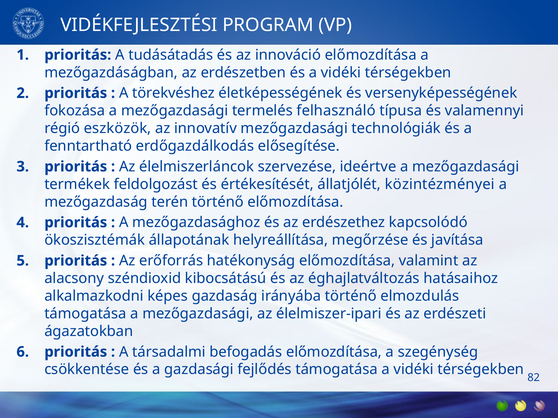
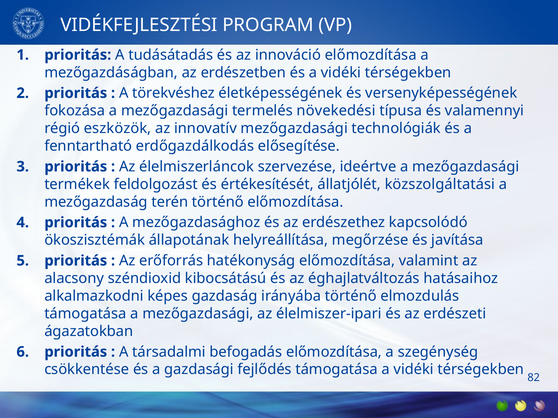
felhasználó: felhasználó -> növekedési
közintézményei: közintézményei -> közszolgáltatási
